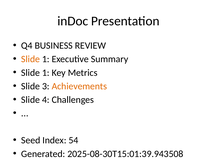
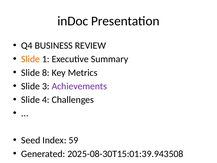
1 at (46, 73): 1 -> 8
Achievements colour: orange -> purple
54: 54 -> 59
